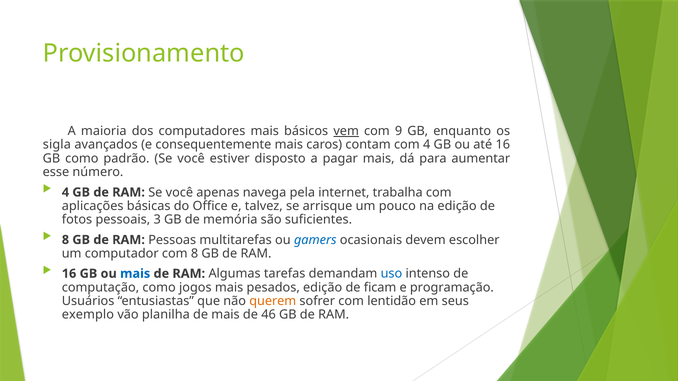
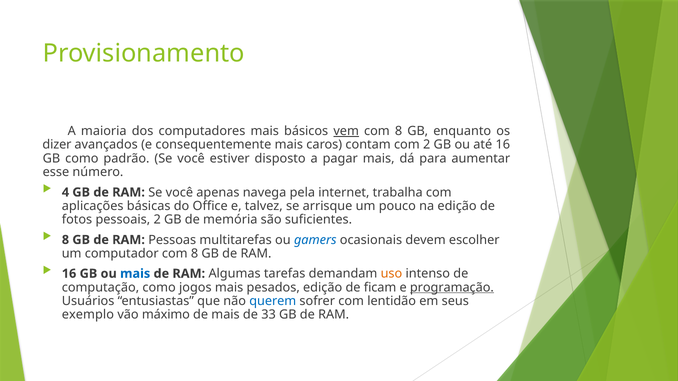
9 at (399, 131): 9 -> 8
sigla: sigla -> dizer
com 4: 4 -> 2
pessoais 3: 3 -> 2
uso colour: blue -> orange
programação underline: none -> present
querem colour: orange -> blue
planilha: planilha -> máximo
46: 46 -> 33
